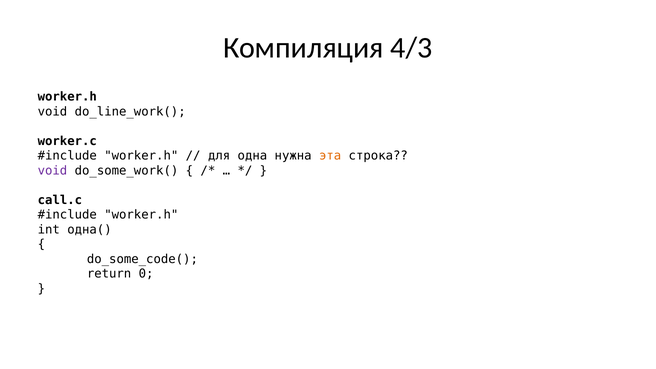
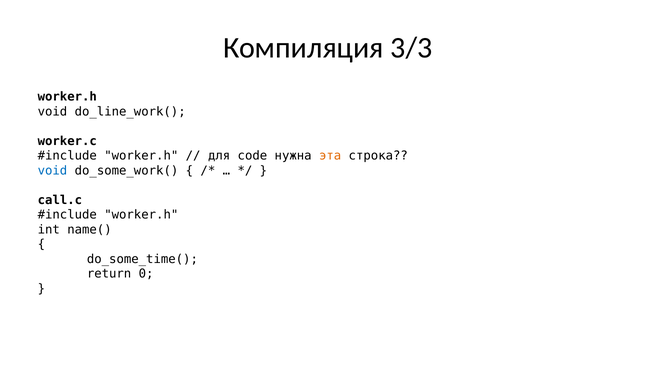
4/3: 4/3 -> 3/3
одна: одна -> code
void at (52, 171) colour: purple -> blue
одна(: одна( -> name(
do_some_code(: do_some_code( -> do_some_time(
